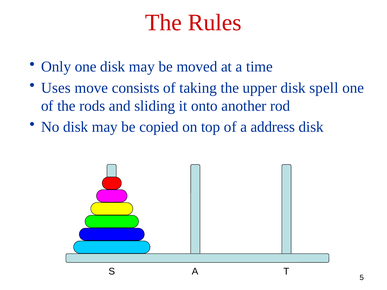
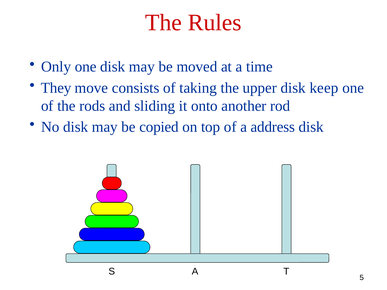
Uses: Uses -> They
spell: spell -> keep
